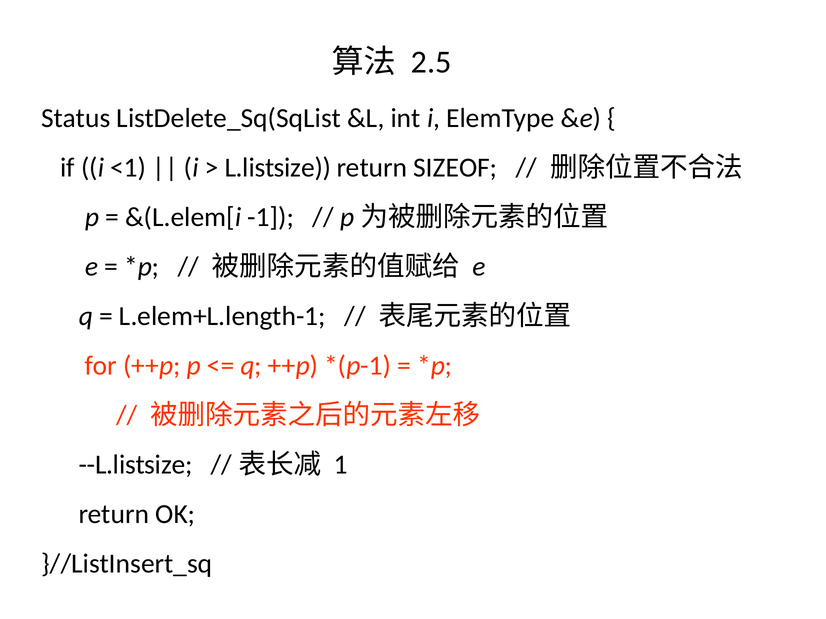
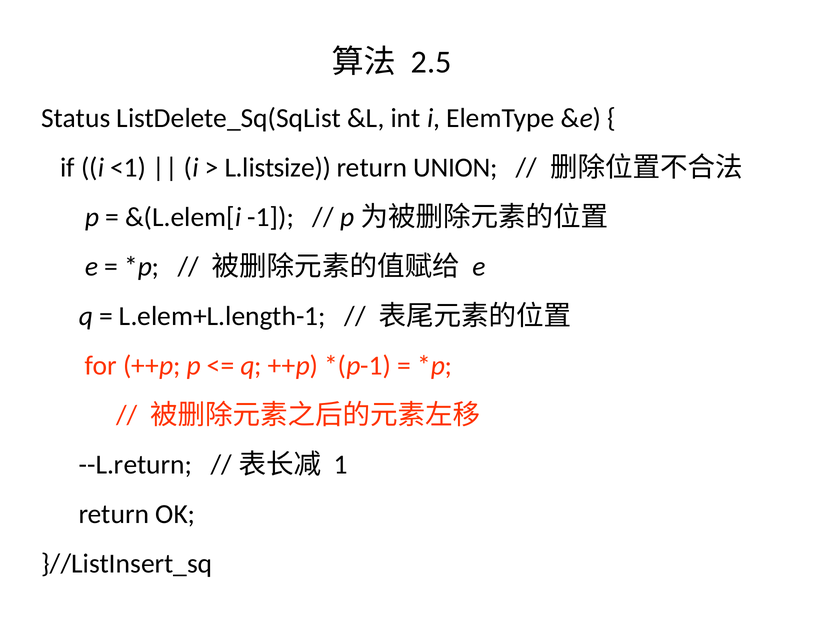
SIZEOF: SIZEOF -> UNION
--L.listsize: --L.listsize -> --L.return
